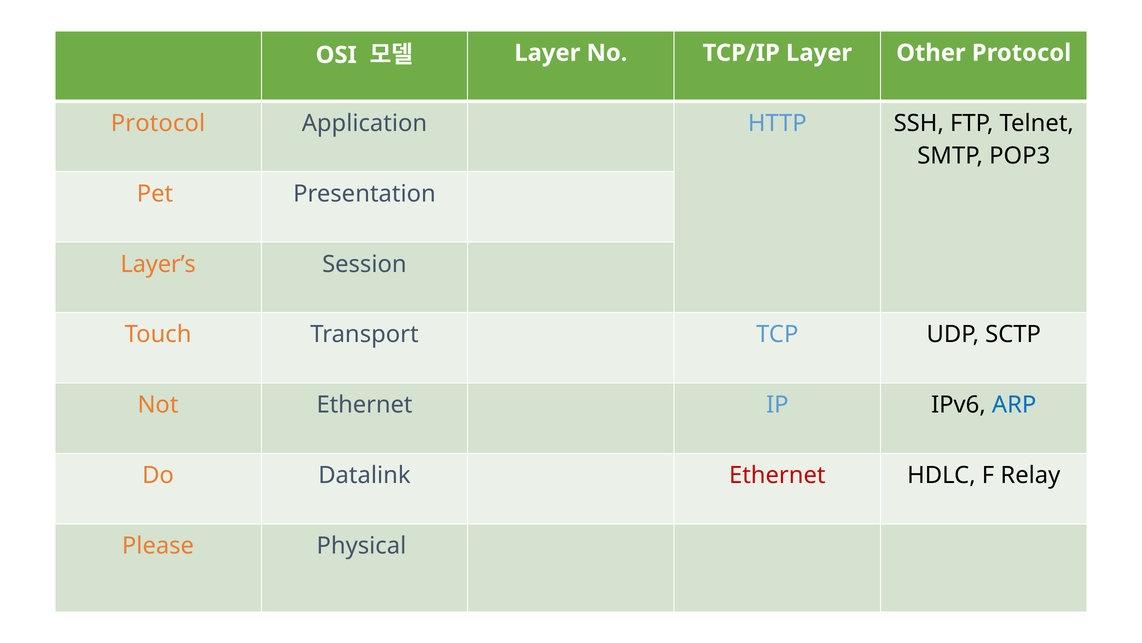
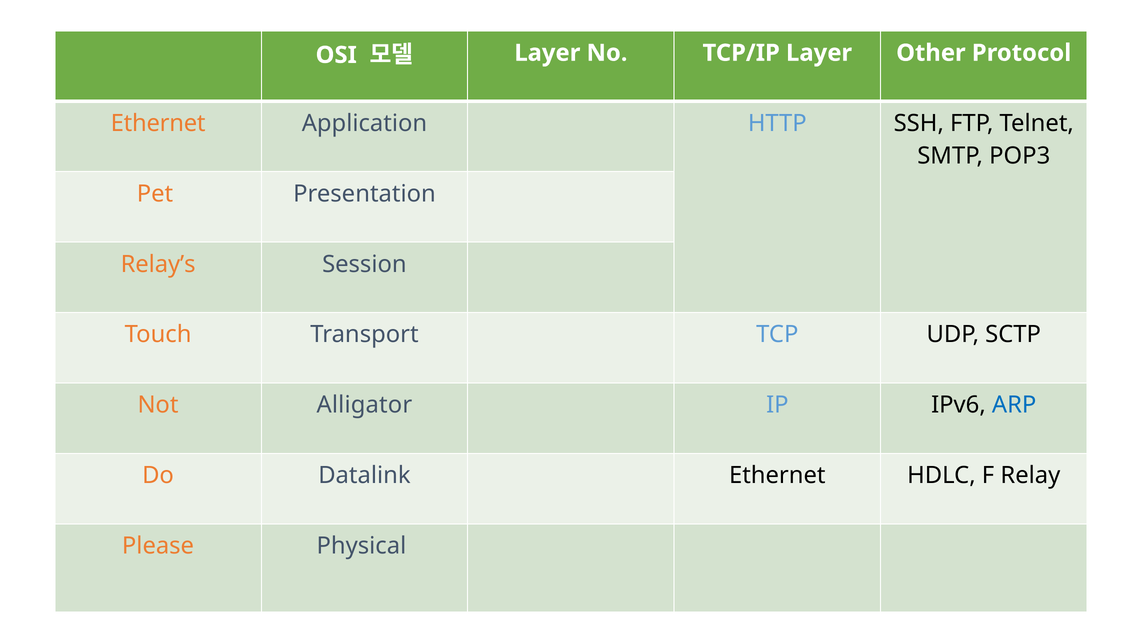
Protocol at (158, 123): Protocol -> Ethernet
Layer’s: Layer’s -> Relay’s
Not Ethernet: Ethernet -> Alligator
Ethernet at (777, 475) colour: red -> black
